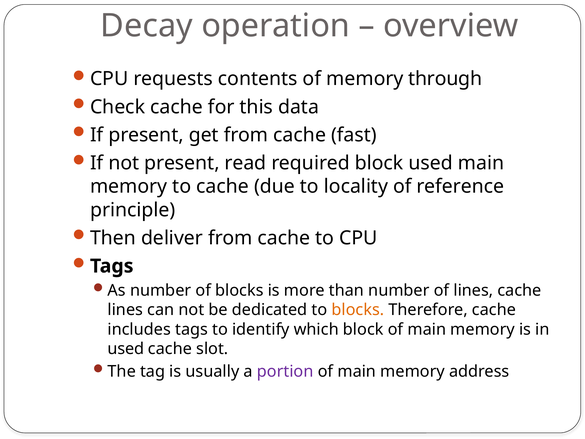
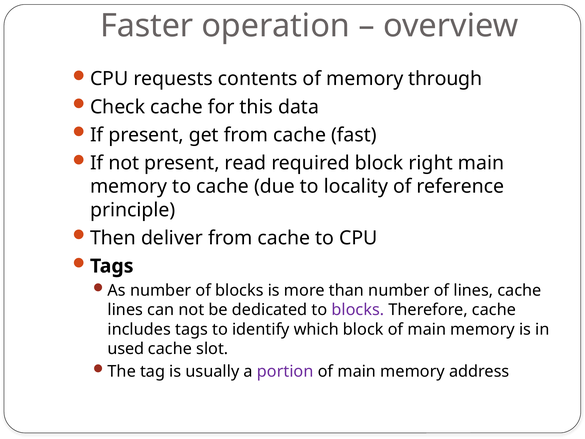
Decay: Decay -> Faster
block used: used -> right
blocks at (358, 310) colour: orange -> purple
